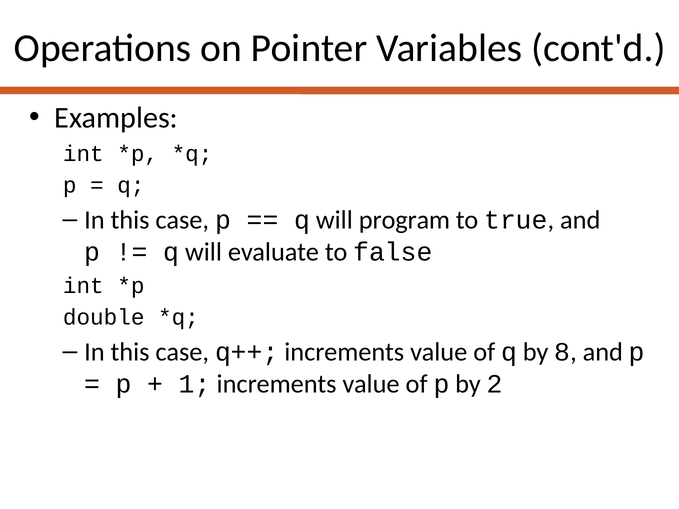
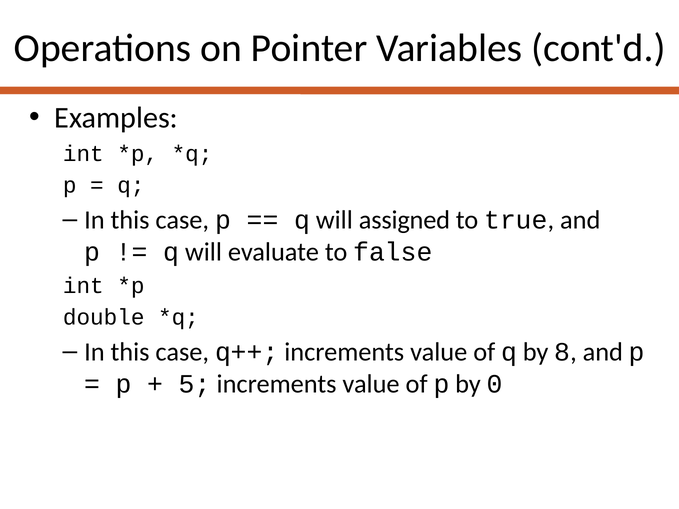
will program: program -> assigned
1: 1 -> 5
2: 2 -> 0
